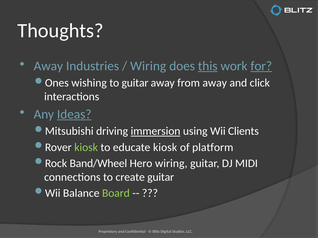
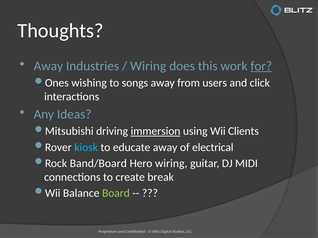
this underline: present -> none
to guitar: guitar -> songs
from away: away -> users
Ideas underline: present -> none
kiosk at (86, 148) colour: light green -> light blue
educate kiosk: kiosk -> away
platform: platform -> electrical
Band/Wheel: Band/Wheel -> Band/Board
create guitar: guitar -> break
